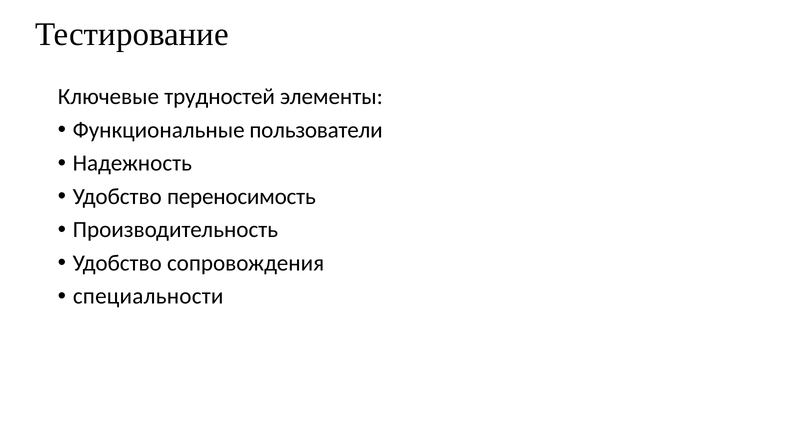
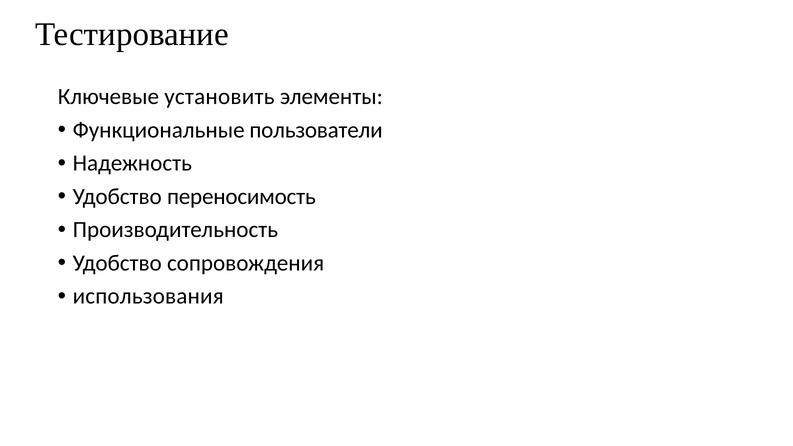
трудностей: трудностей -> установить
специальности: специальности -> использования
